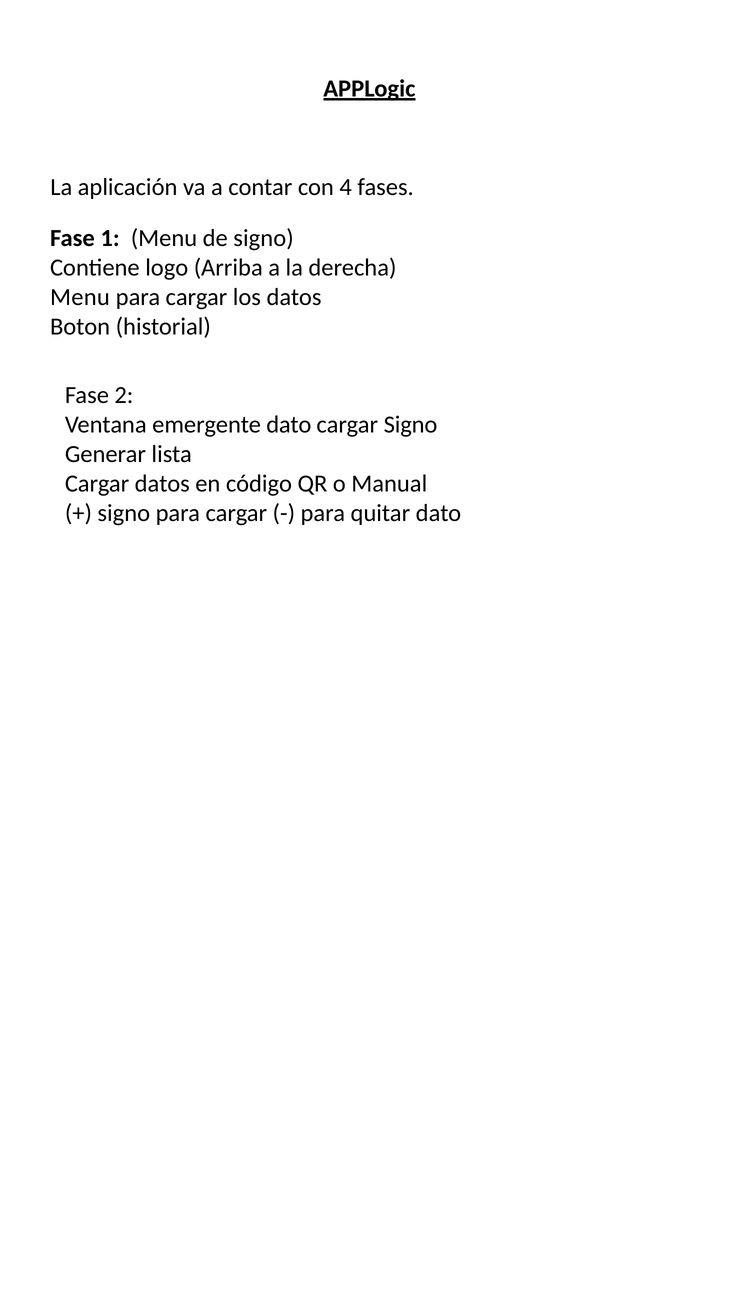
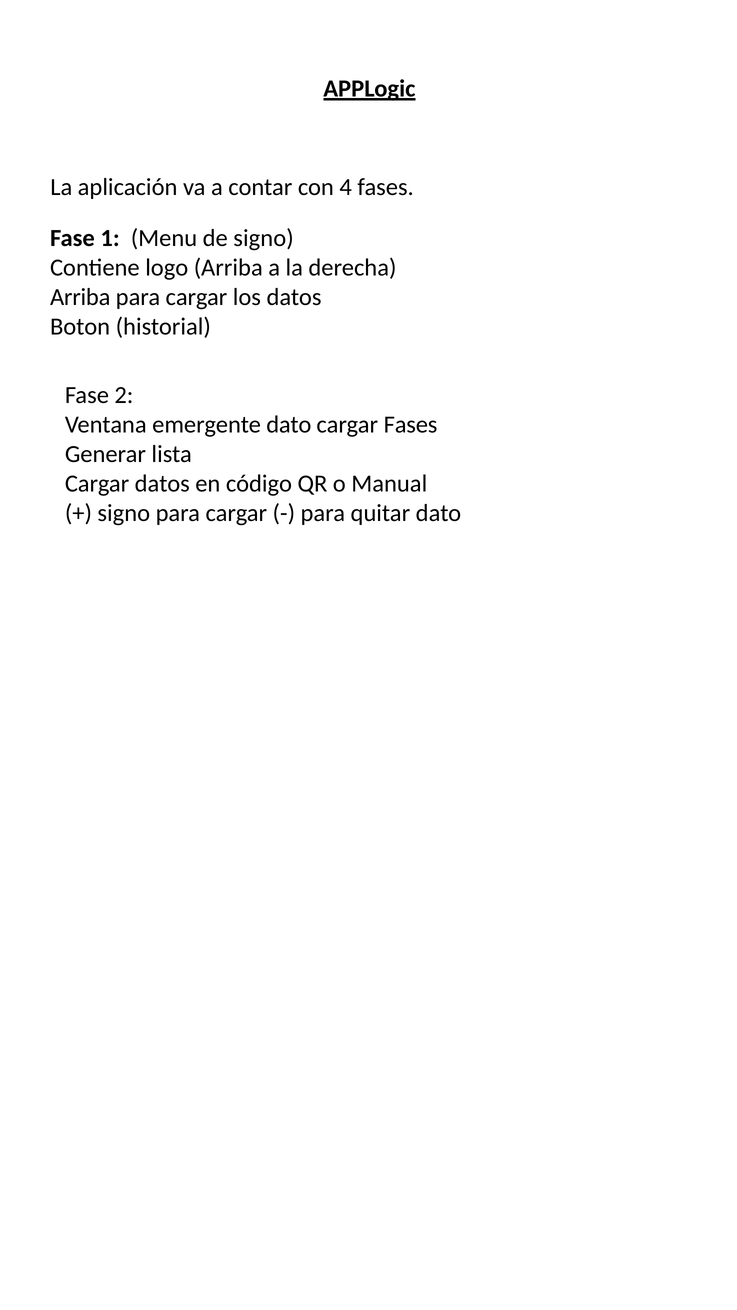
Menu at (80, 297): Menu -> Arriba
cargar Signo: Signo -> Fases
